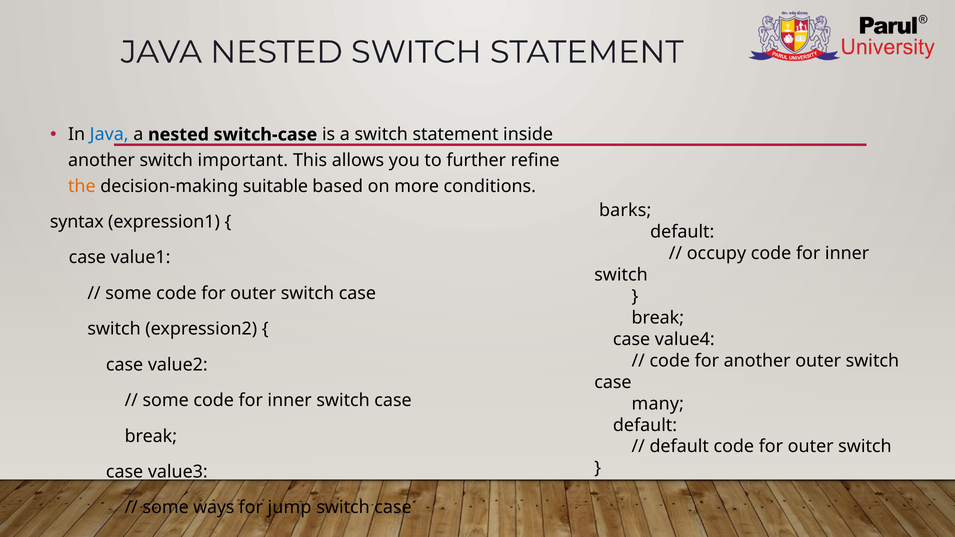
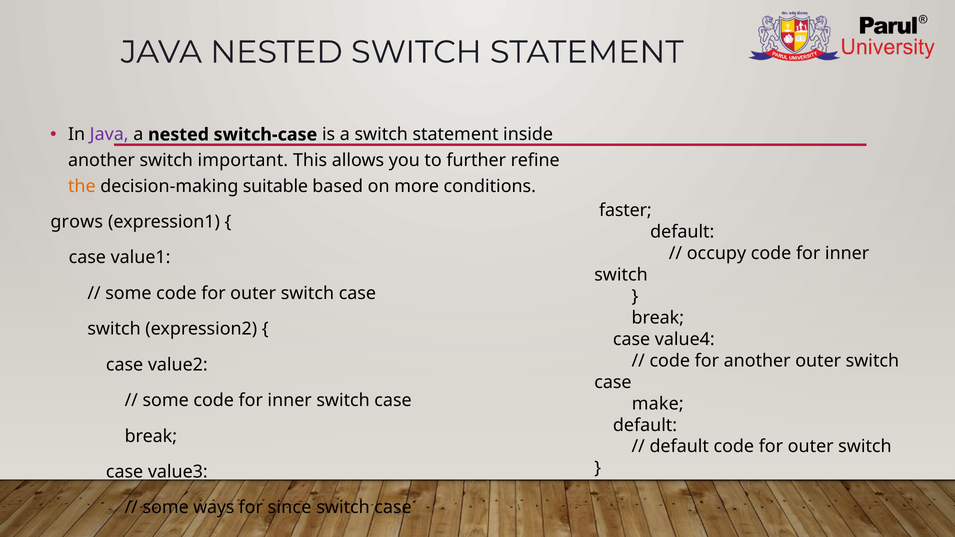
Java at (109, 135) colour: blue -> purple
barks: barks -> faster
syntax: syntax -> grows
many: many -> make
jump: jump -> since
